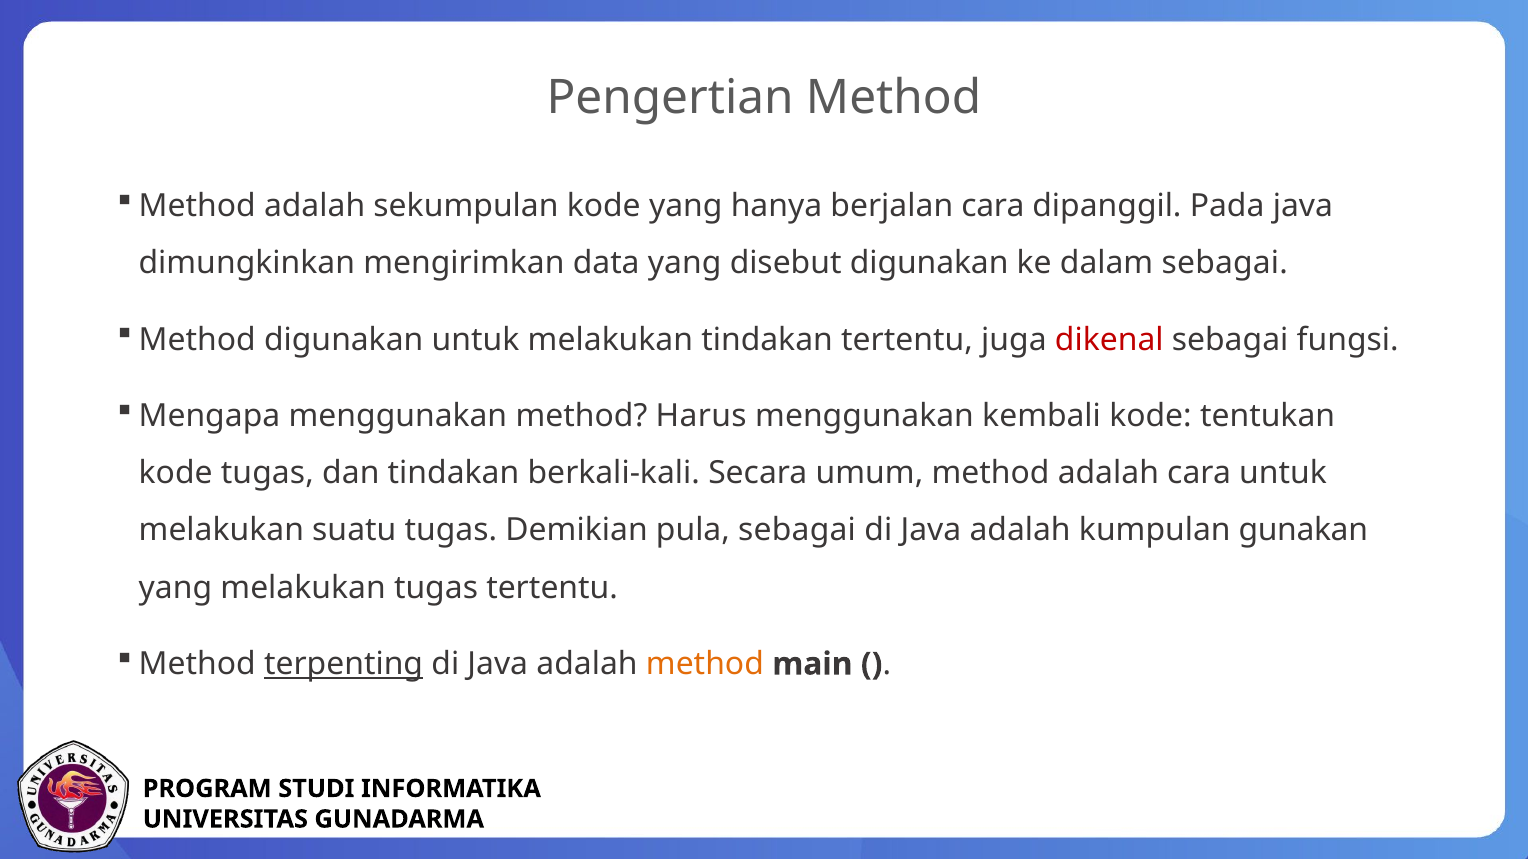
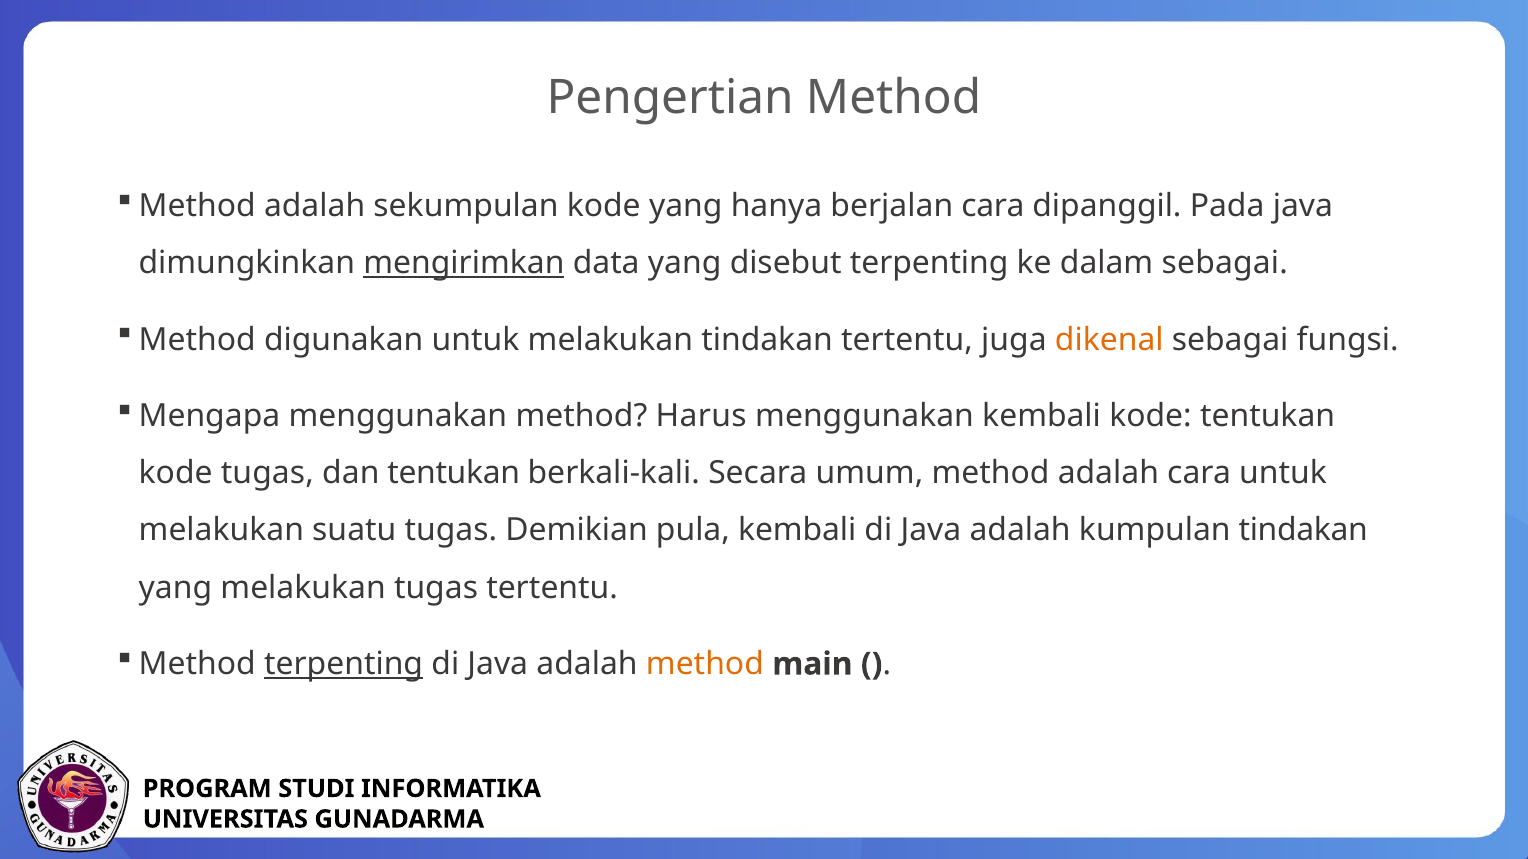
mengirimkan underline: none -> present
disebut digunakan: digunakan -> terpenting
dikenal colour: red -> orange
dan tindakan: tindakan -> tentukan
pula sebagai: sebagai -> kembali
kumpulan gunakan: gunakan -> tindakan
